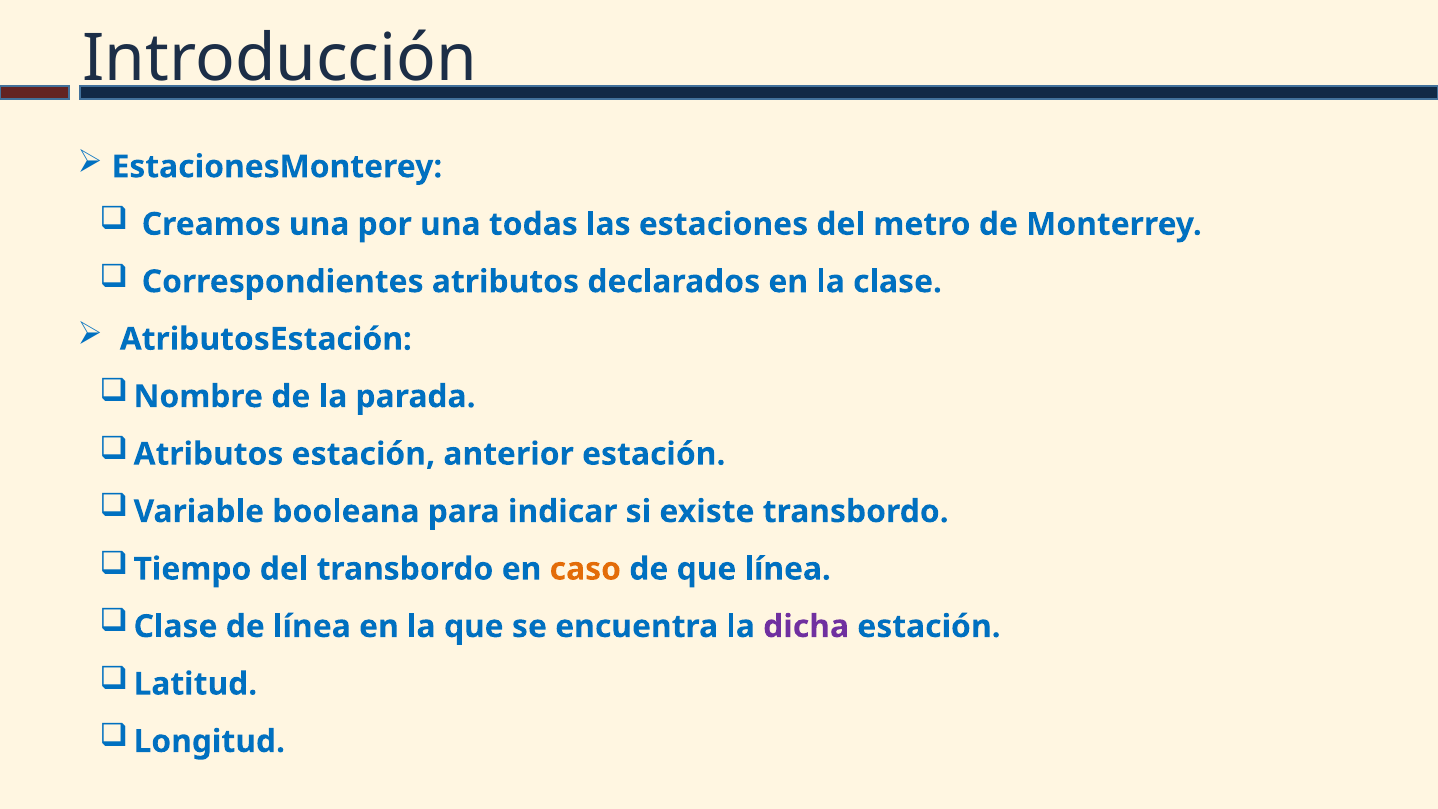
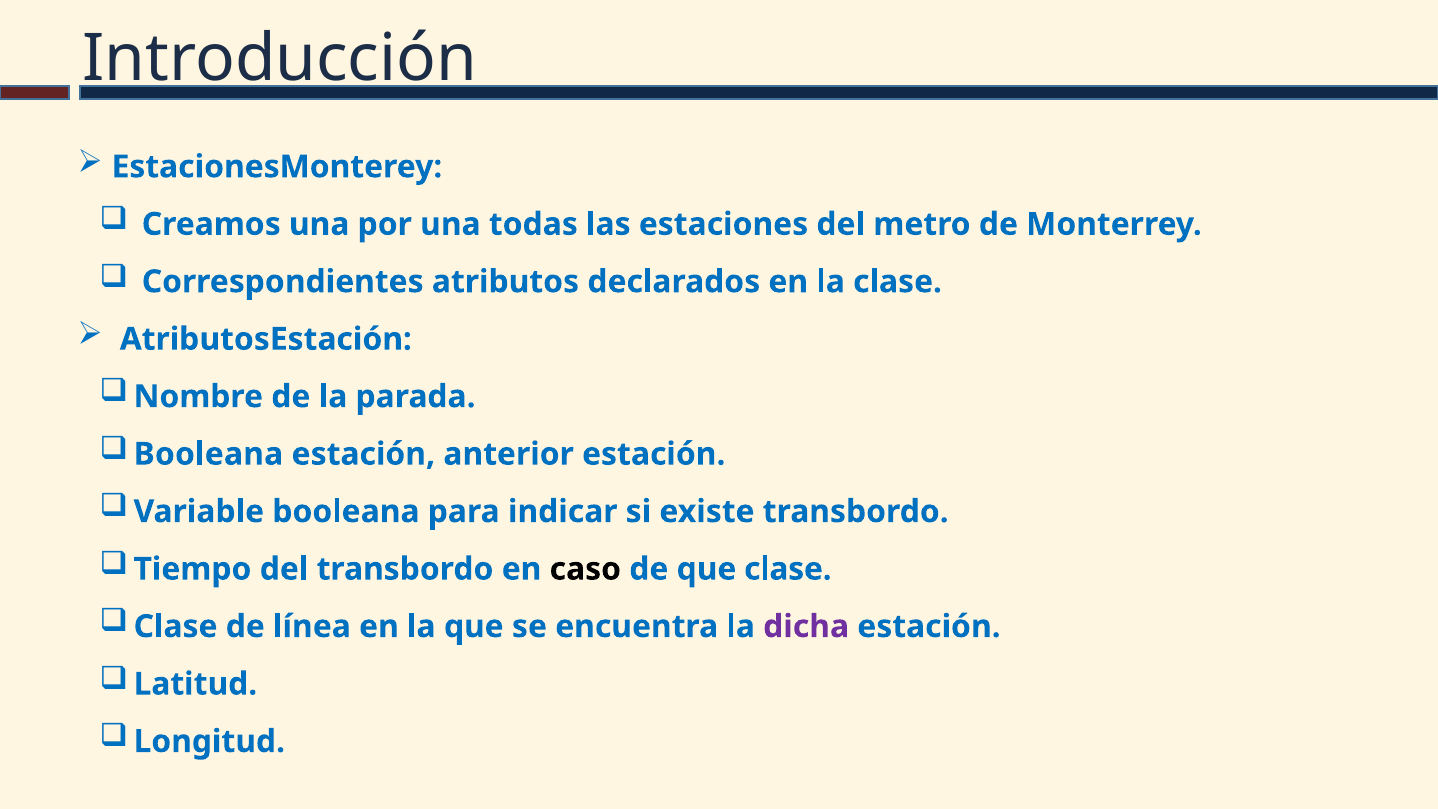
Atributos at (208, 454): Atributos -> Booleana
caso colour: orange -> black
que línea: línea -> clase
